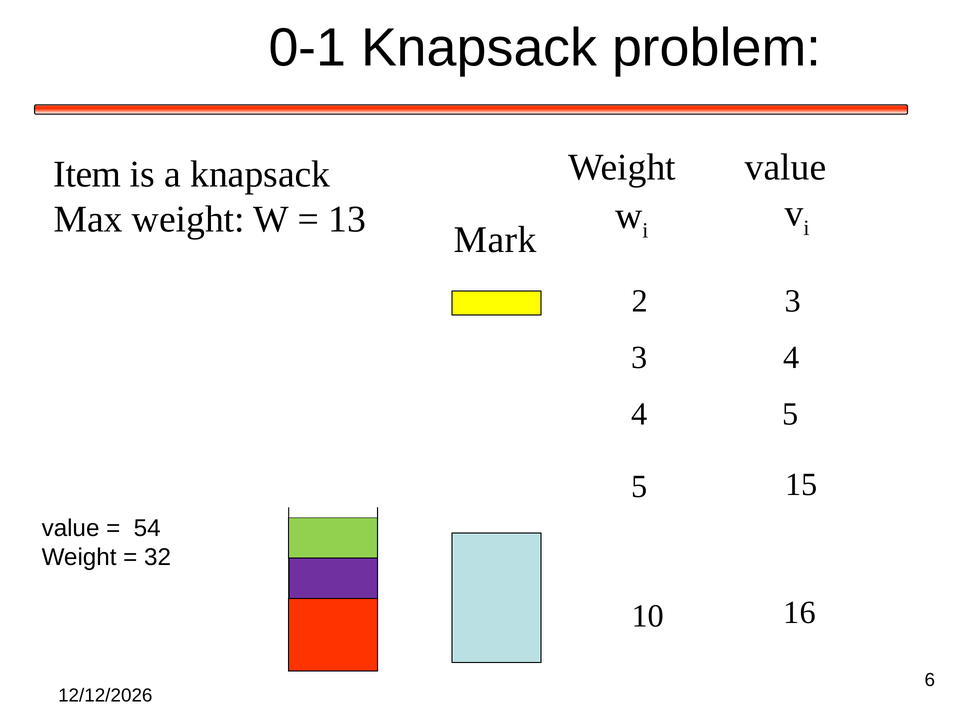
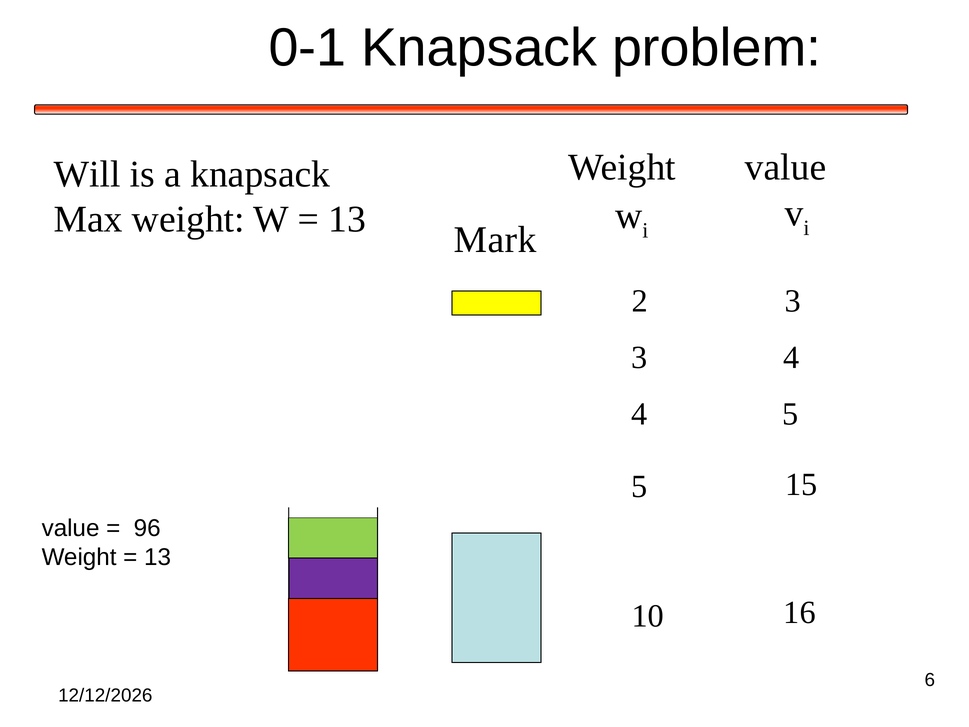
Item: Item -> Will
54: 54 -> 96
32 at (158, 557): 32 -> 13
